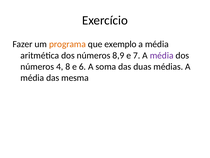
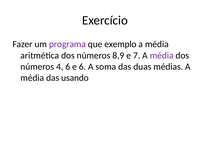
programa colour: orange -> purple
4 8: 8 -> 6
mesma: mesma -> usando
